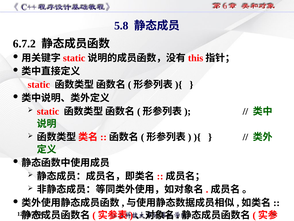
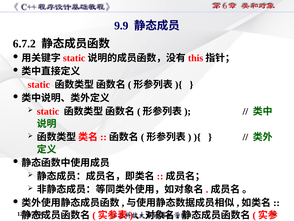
5.8: 5.8 -> 9.9
